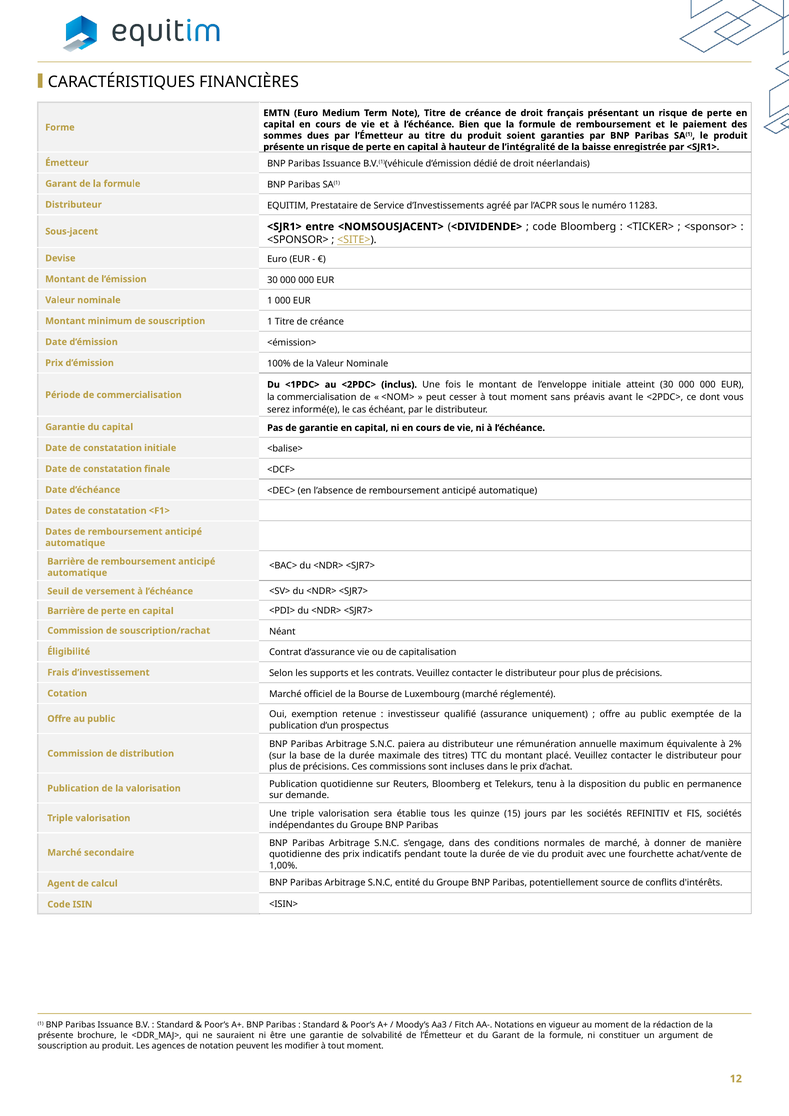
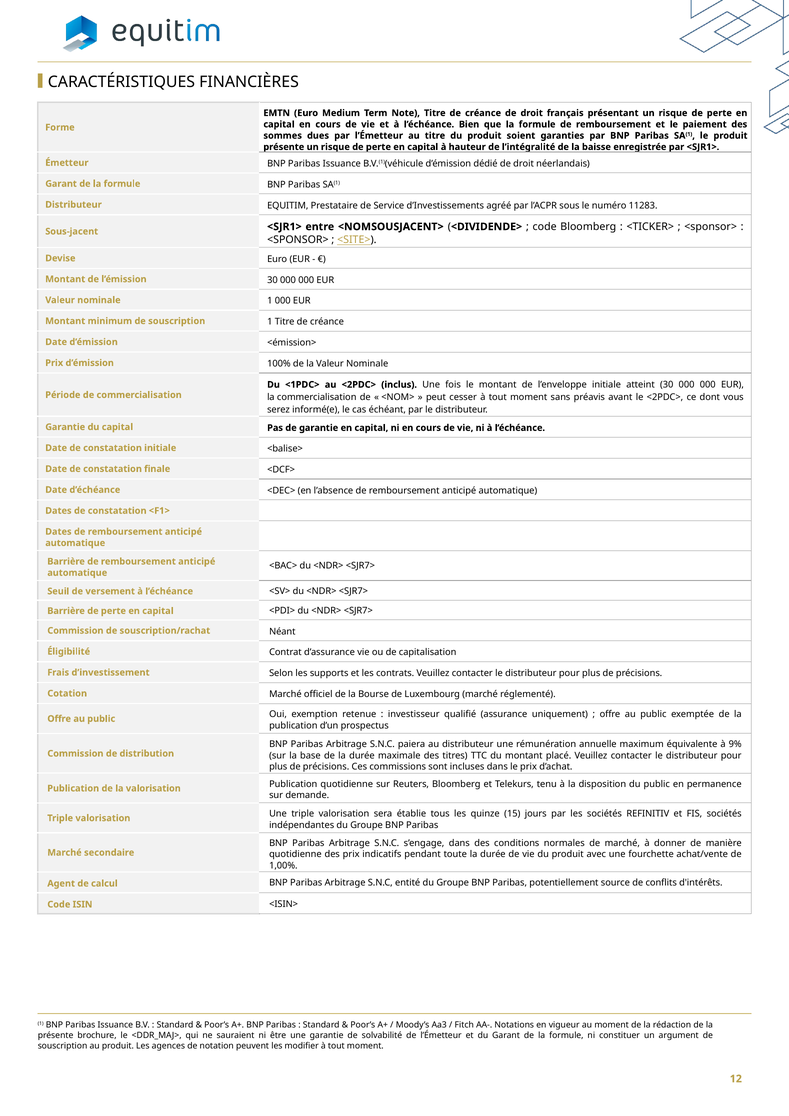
2%: 2% -> 9%
